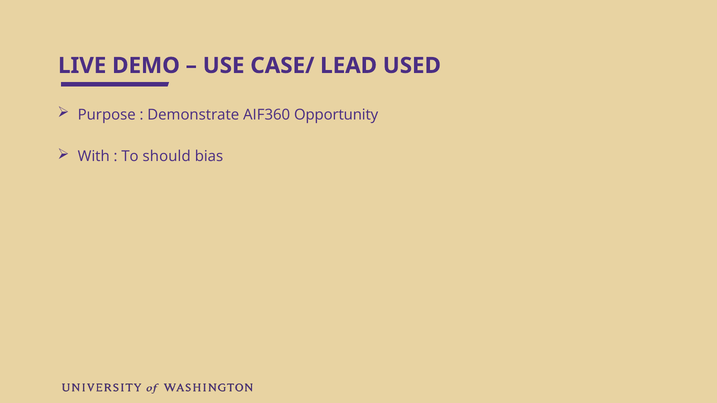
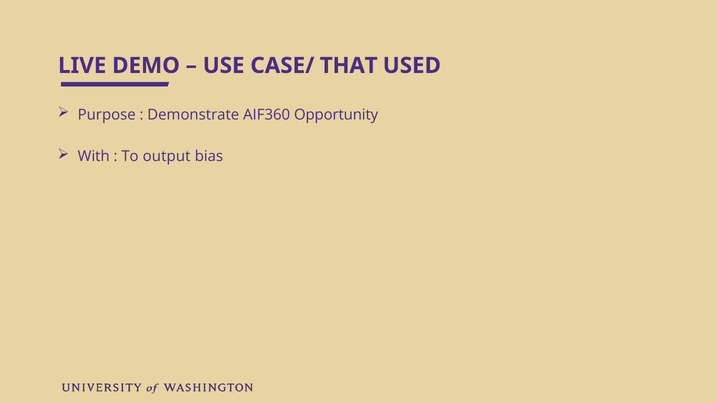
LEAD: LEAD -> THAT
should: should -> output
